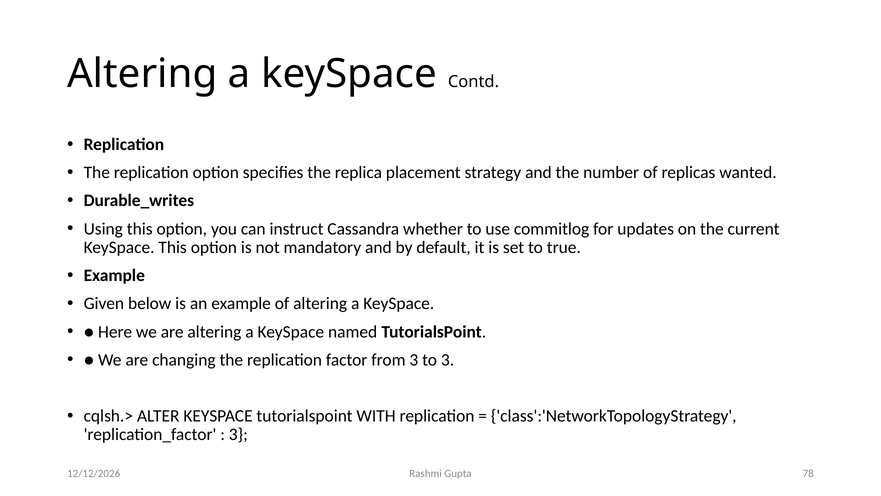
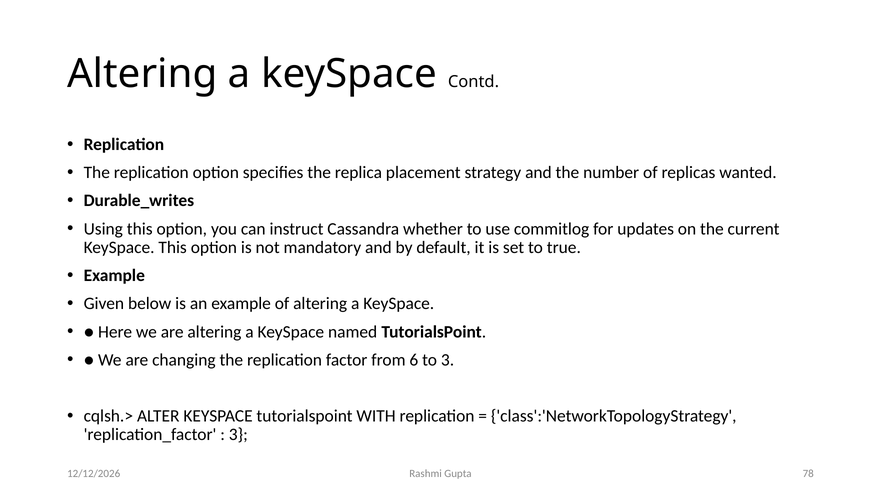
from 3: 3 -> 6
